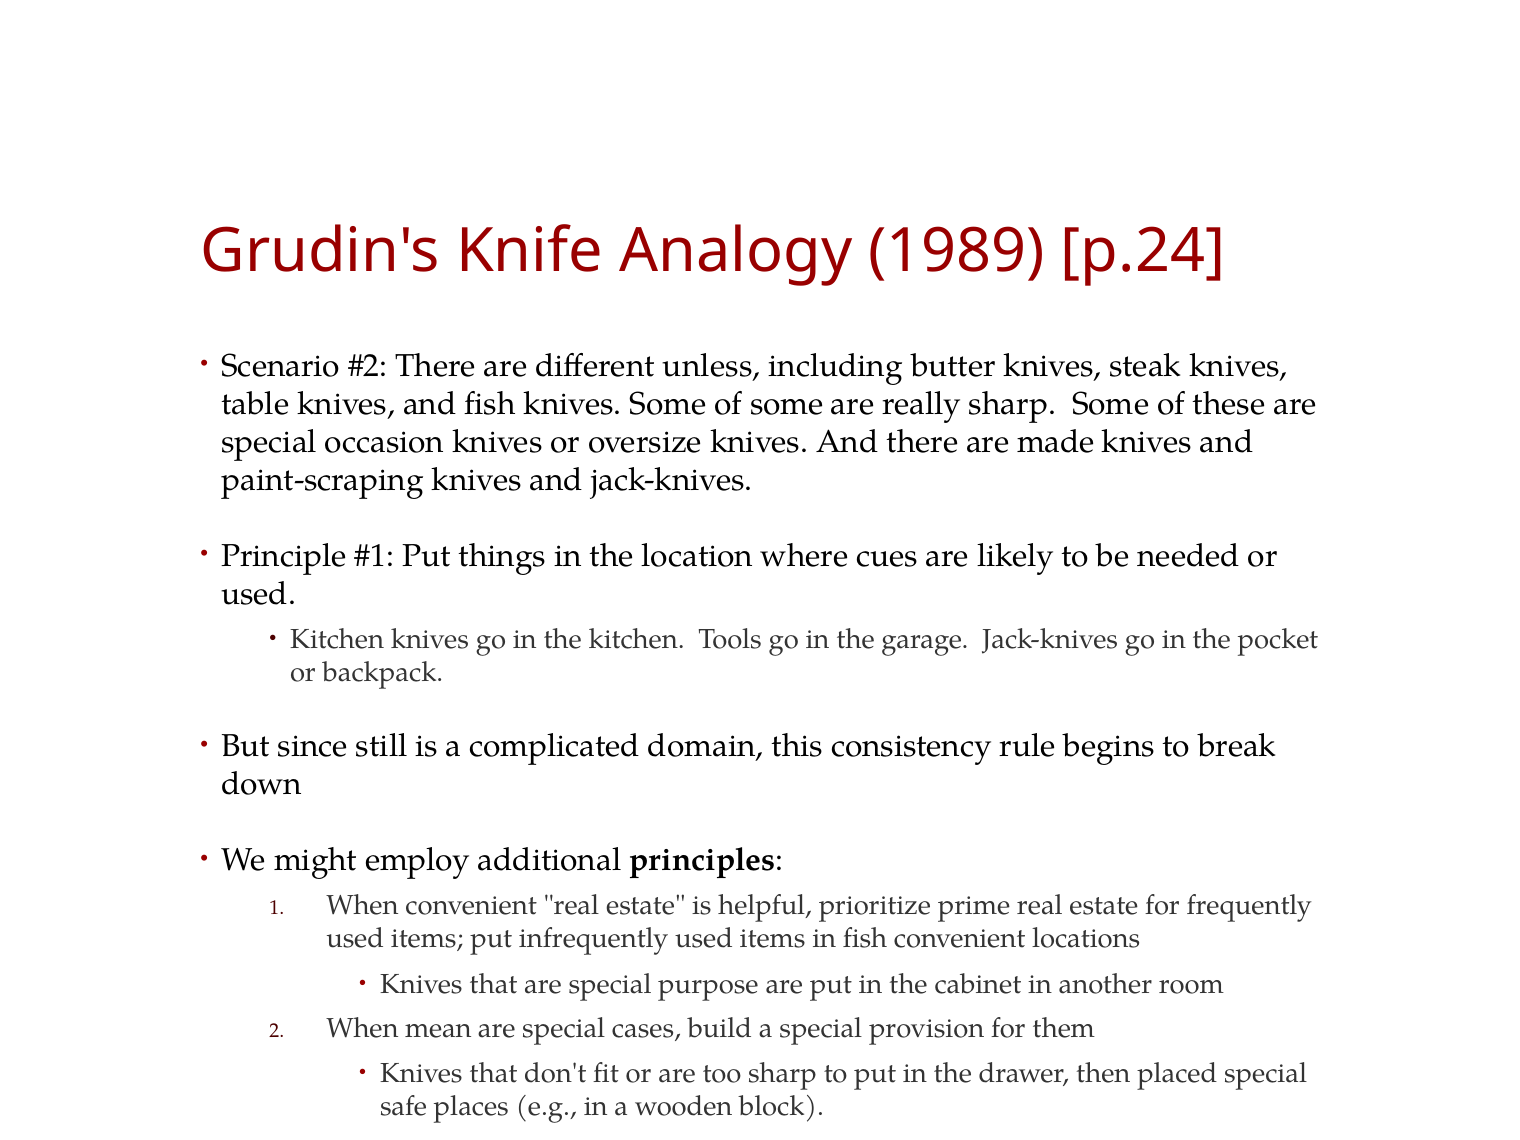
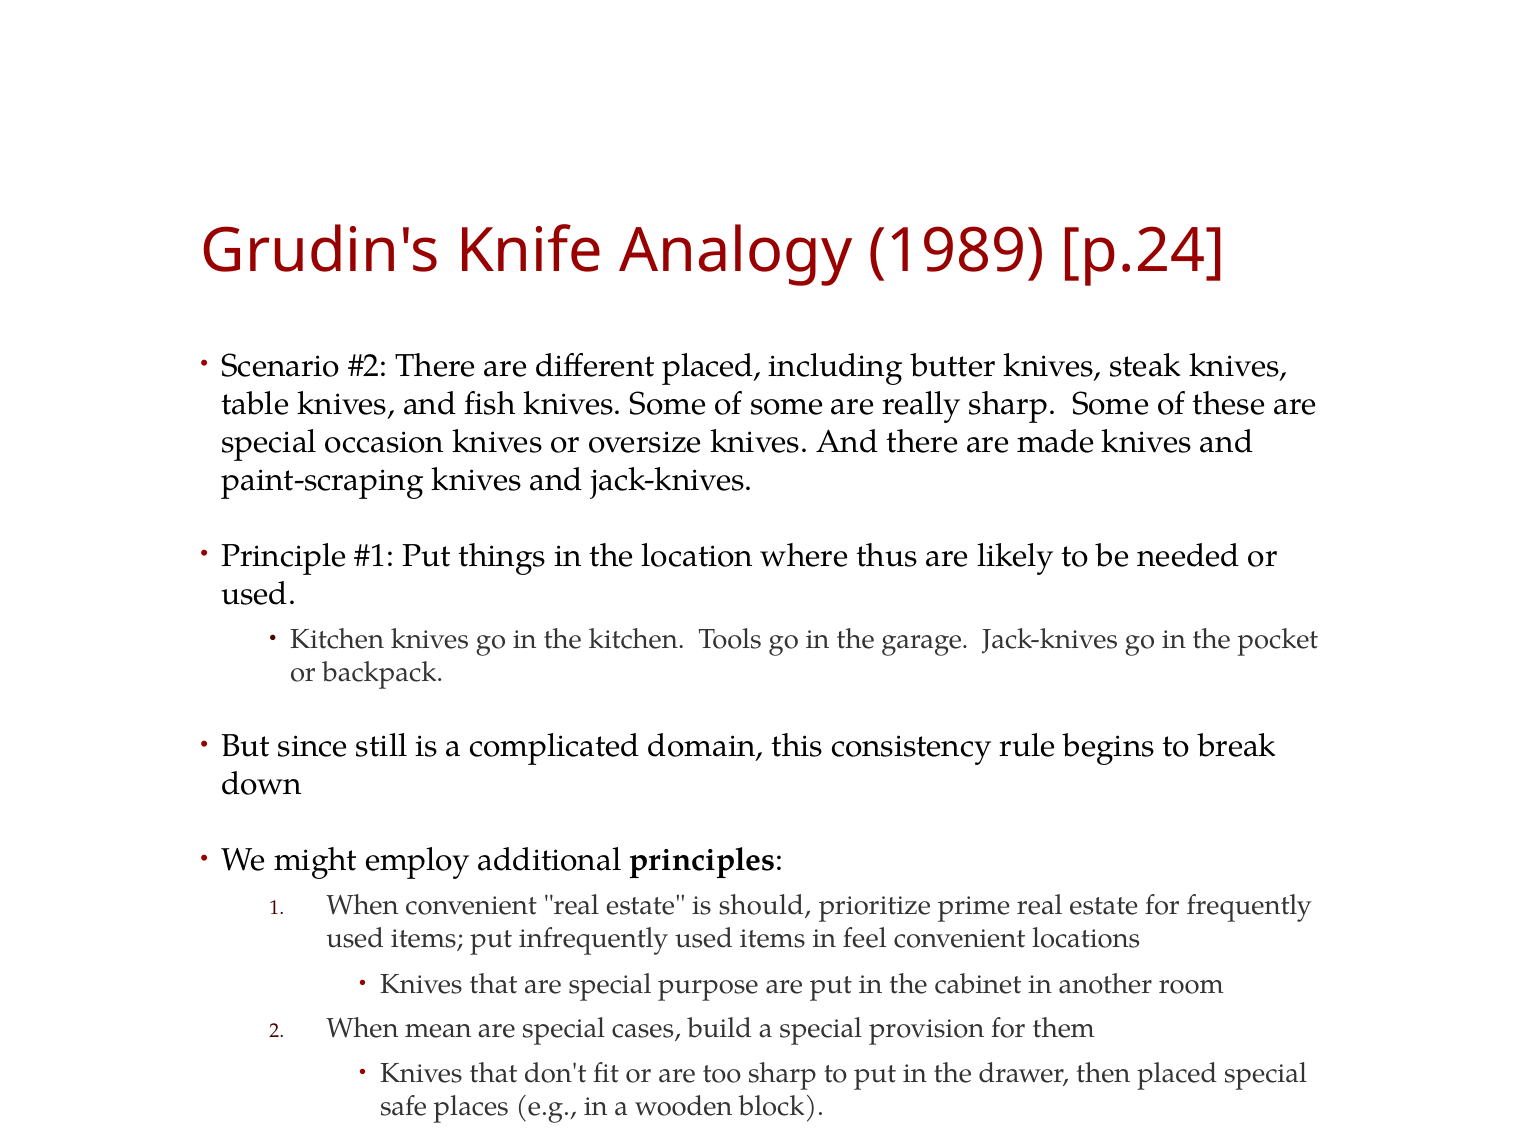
different unless: unless -> placed
cues: cues -> thus
helpful: helpful -> should
in fish: fish -> feel
